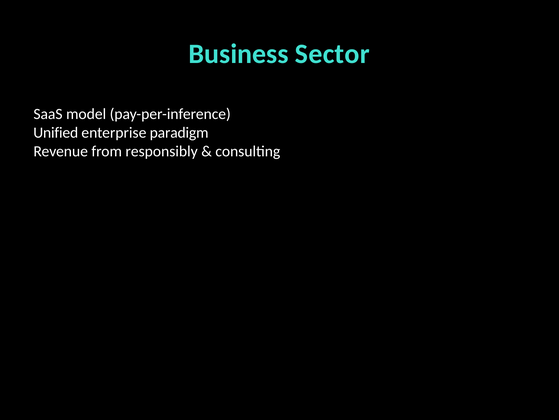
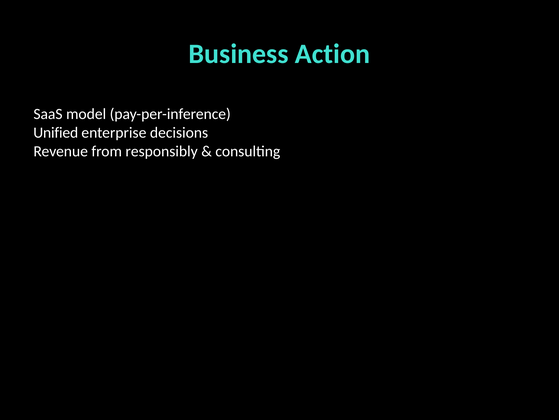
Sector: Sector -> Action
paradigm: paradigm -> decisions
